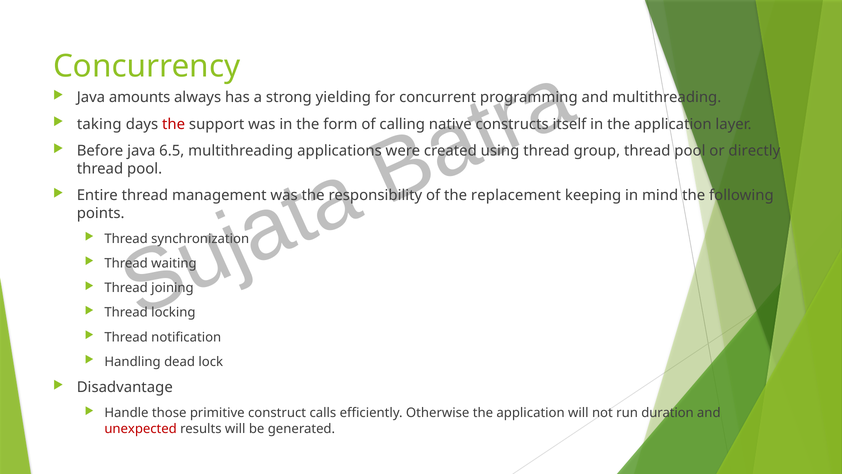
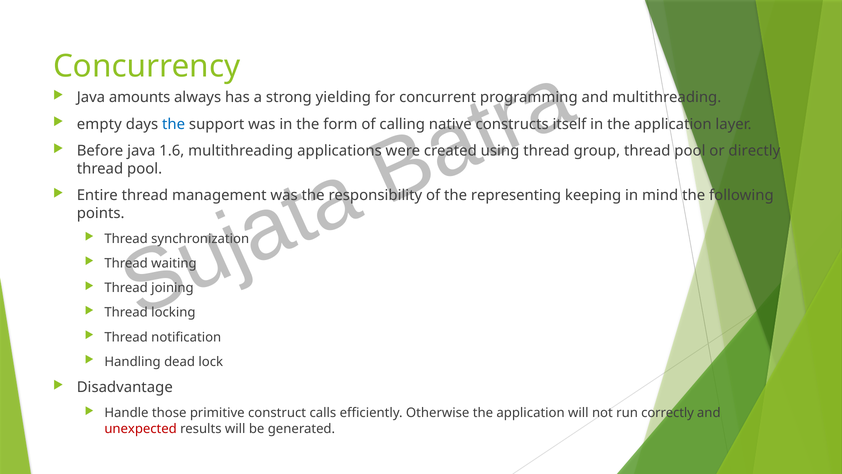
taking: taking -> empty
the at (174, 124) colour: red -> blue
6.5: 6.5 -> 1.6
replacement: replacement -> representing
duration: duration -> correctly
